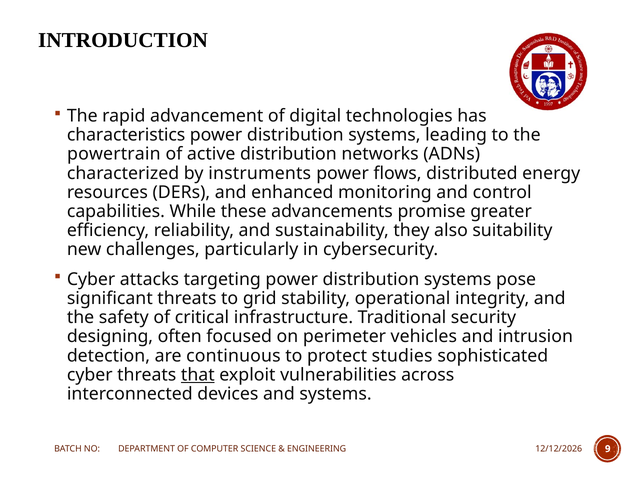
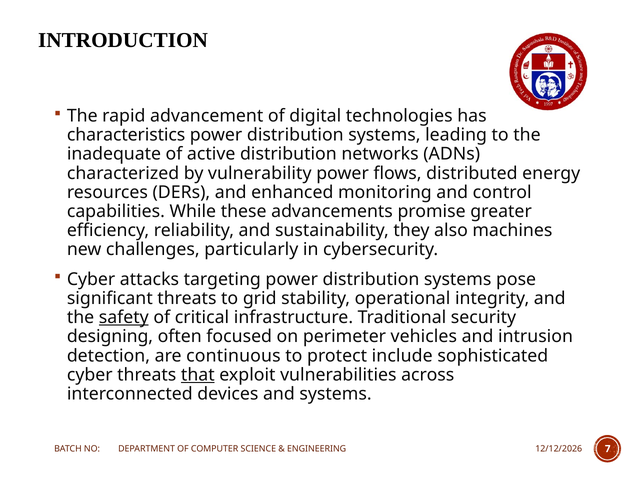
powertrain: powertrain -> inadequate
instruments: instruments -> vulnerability
suitability: suitability -> machines
safety underline: none -> present
studies: studies -> include
9: 9 -> 7
